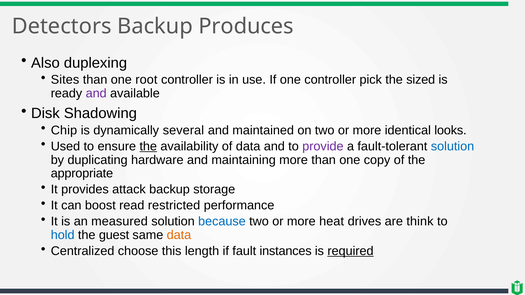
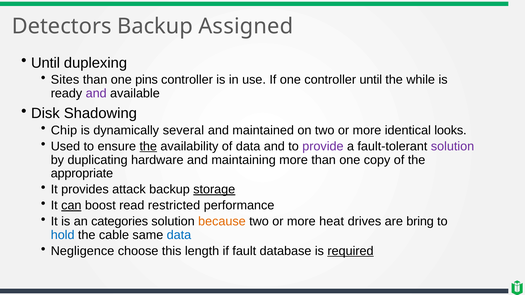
Produces: Produces -> Assigned
Also at (45, 63): Also -> Until
root: root -> pins
controller pick: pick -> until
sized: sized -> while
solution at (453, 146) colour: blue -> purple
storage underline: none -> present
can underline: none -> present
measured: measured -> categories
because colour: blue -> orange
think: think -> bring
guest: guest -> cable
data at (179, 235) colour: orange -> blue
Centralized: Centralized -> Negligence
instances: instances -> database
